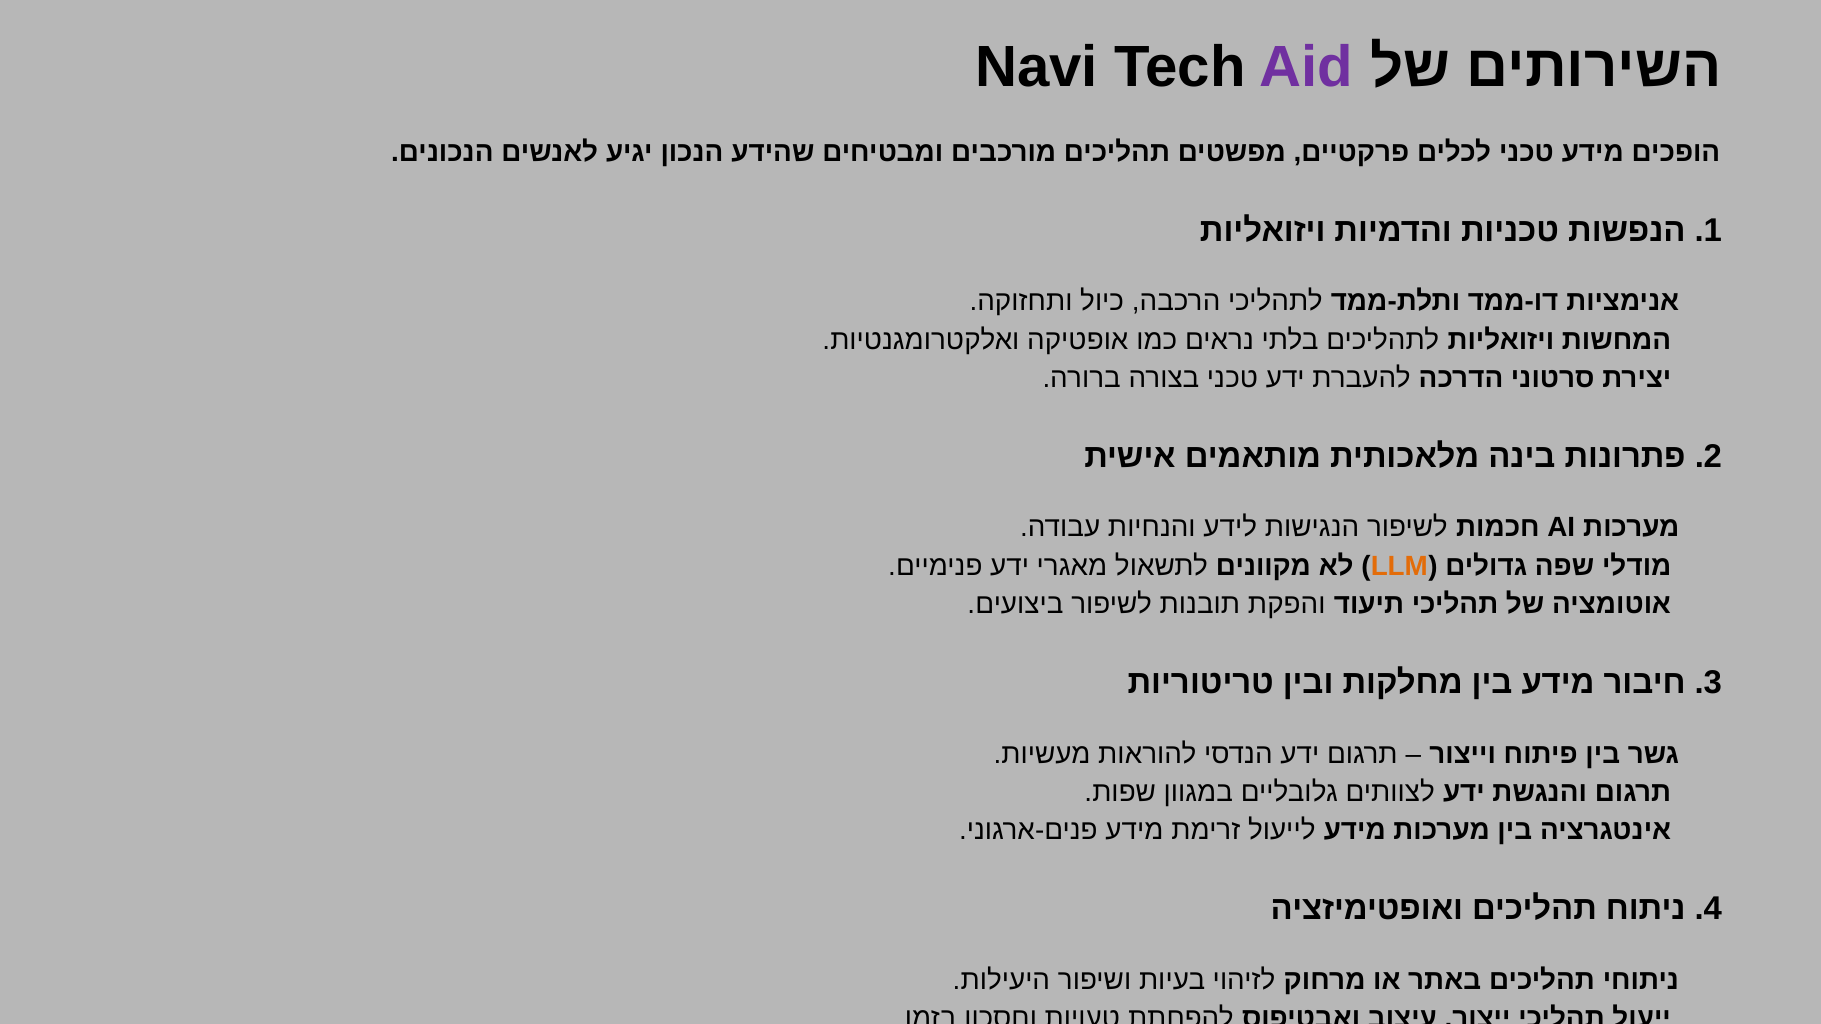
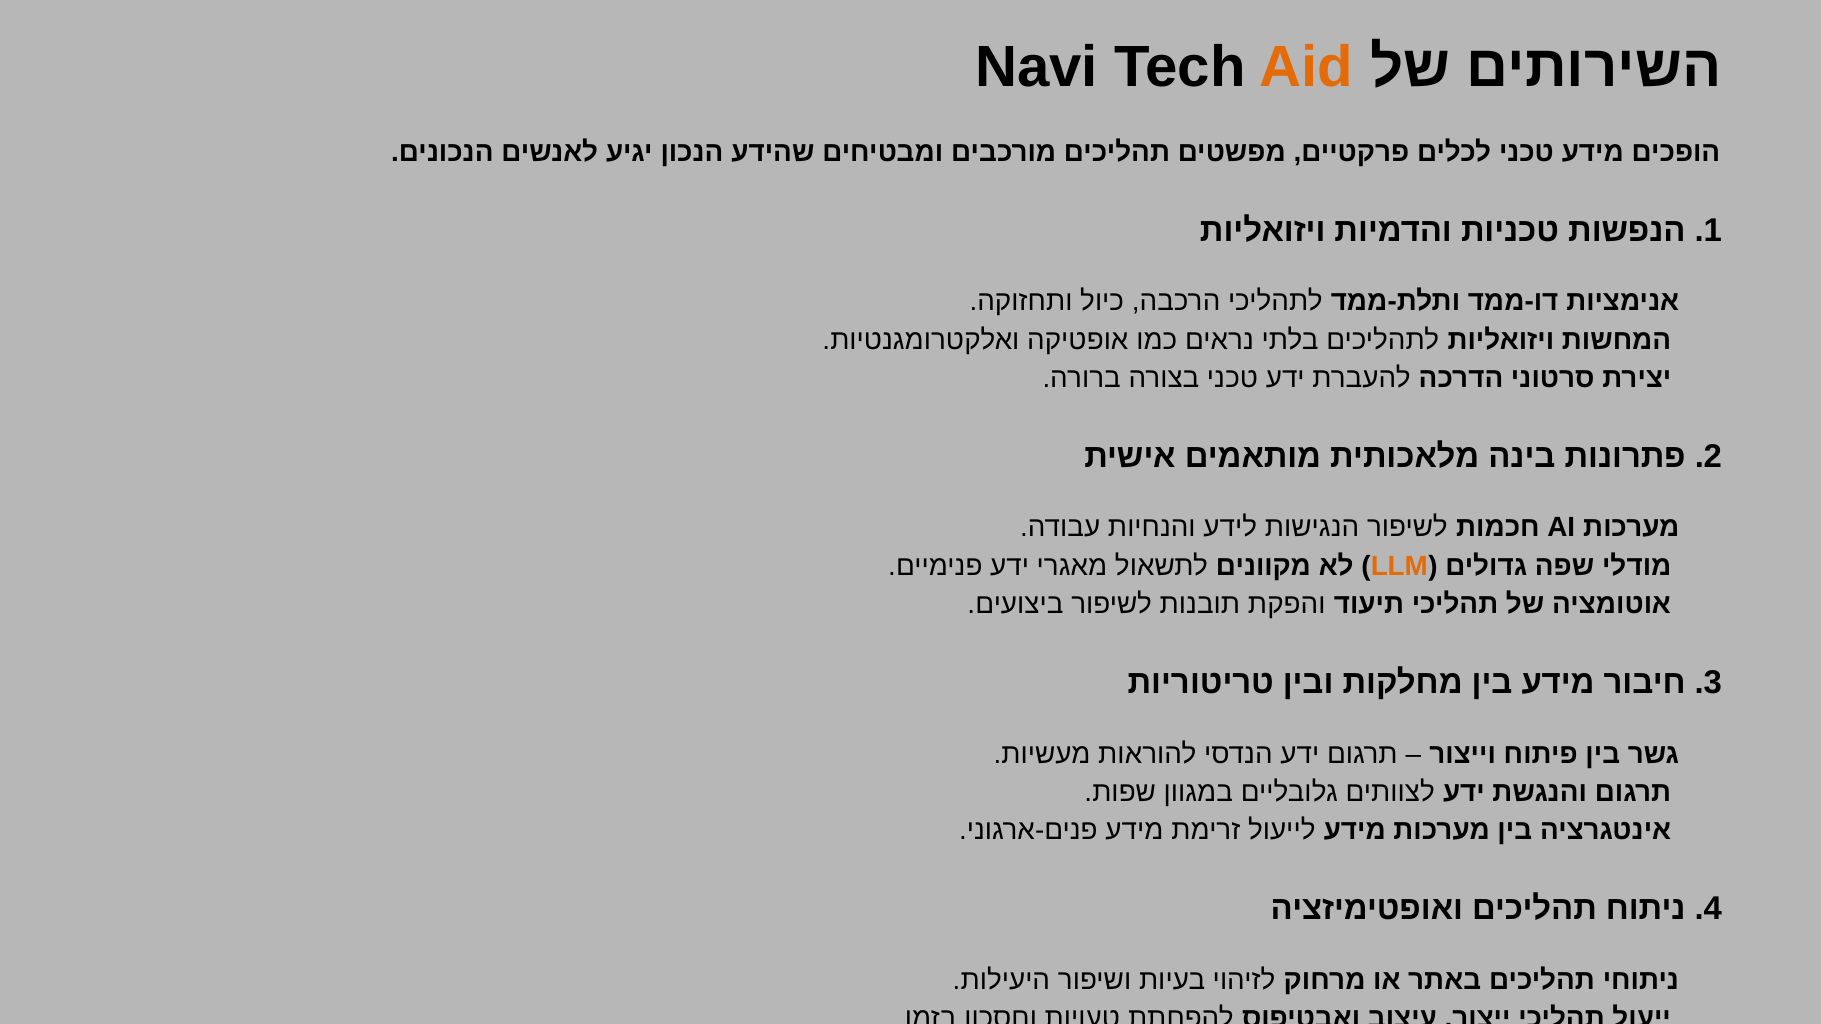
Aid at (1307, 68) colour: purple -> orange
